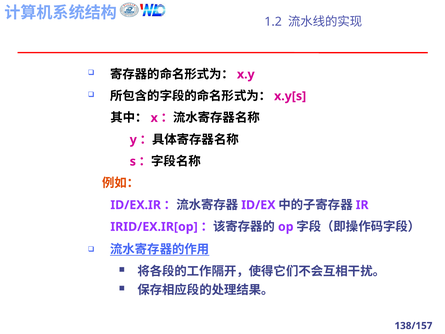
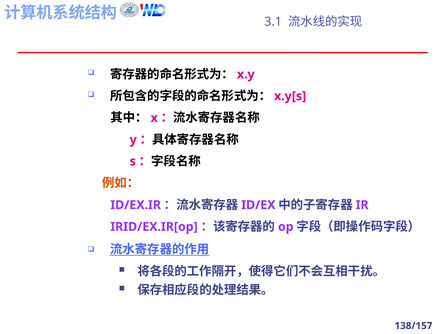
1.2: 1.2 -> 3.1
